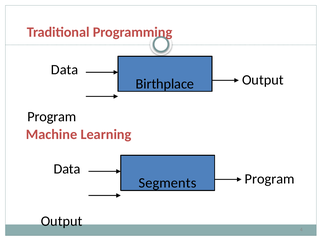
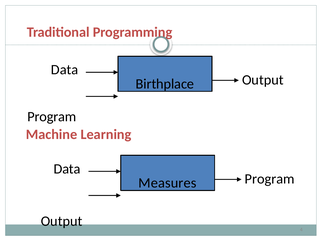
Segments: Segments -> Measures
